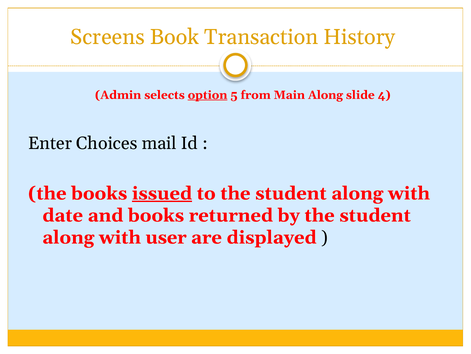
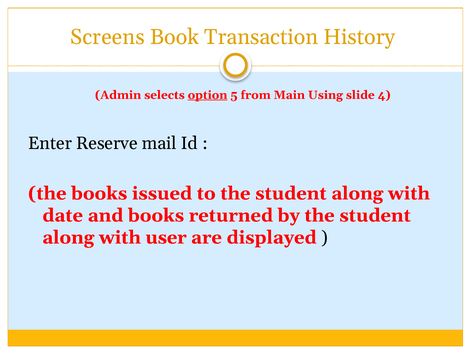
Main Along: Along -> Using
Choices: Choices -> Reserve
issued underline: present -> none
